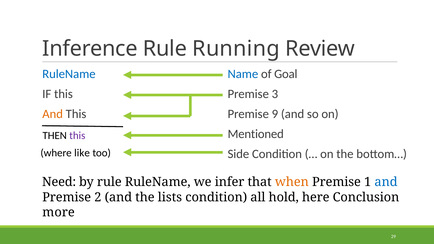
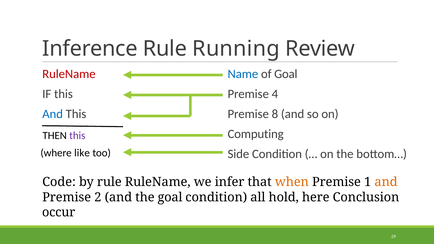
RuleName at (69, 74) colour: blue -> red
3: 3 -> 4
9: 9 -> 8
And at (53, 114) colour: orange -> blue
Mentioned: Mentioned -> Computing
Need: Need -> Code
and at (386, 182) colour: blue -> orange
the lists: lists -> goal
more: more -> occur
